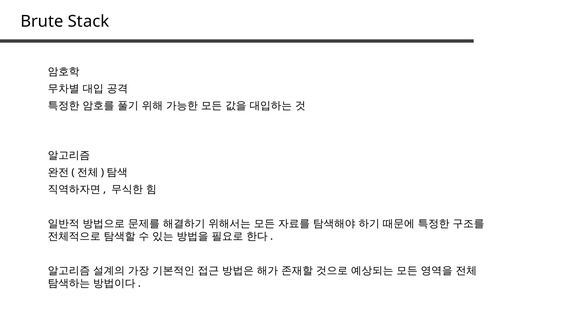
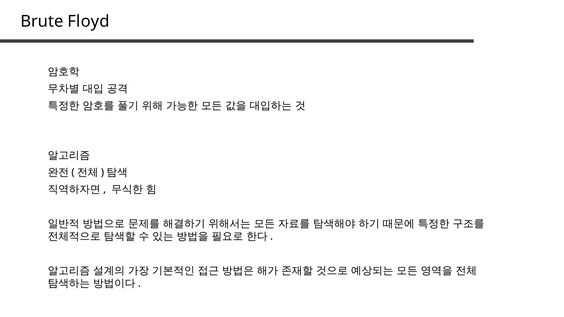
Stack: Stack -> Floyd
